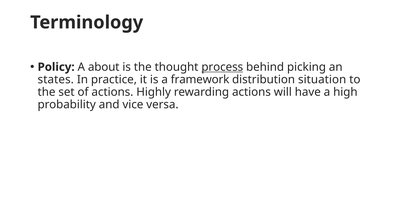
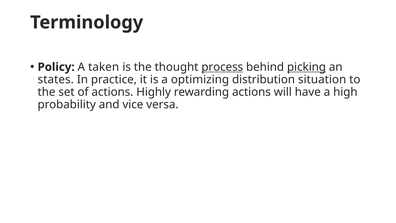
about: about -> taken
picking underline: none -> present
framework: framework -> optimizing
